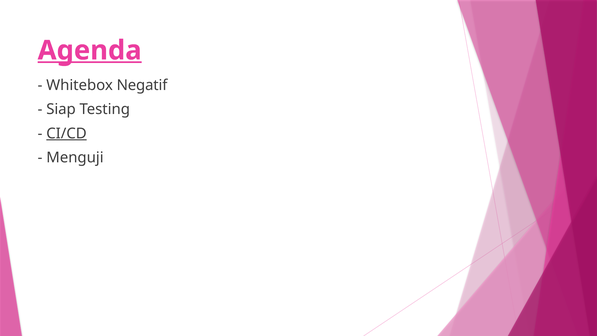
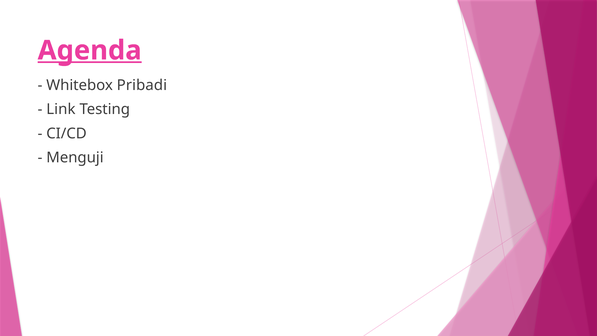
Negatif: Negatif -> Pribadi
Siap: Siap -> Link
CI/CD underline: present -> none
